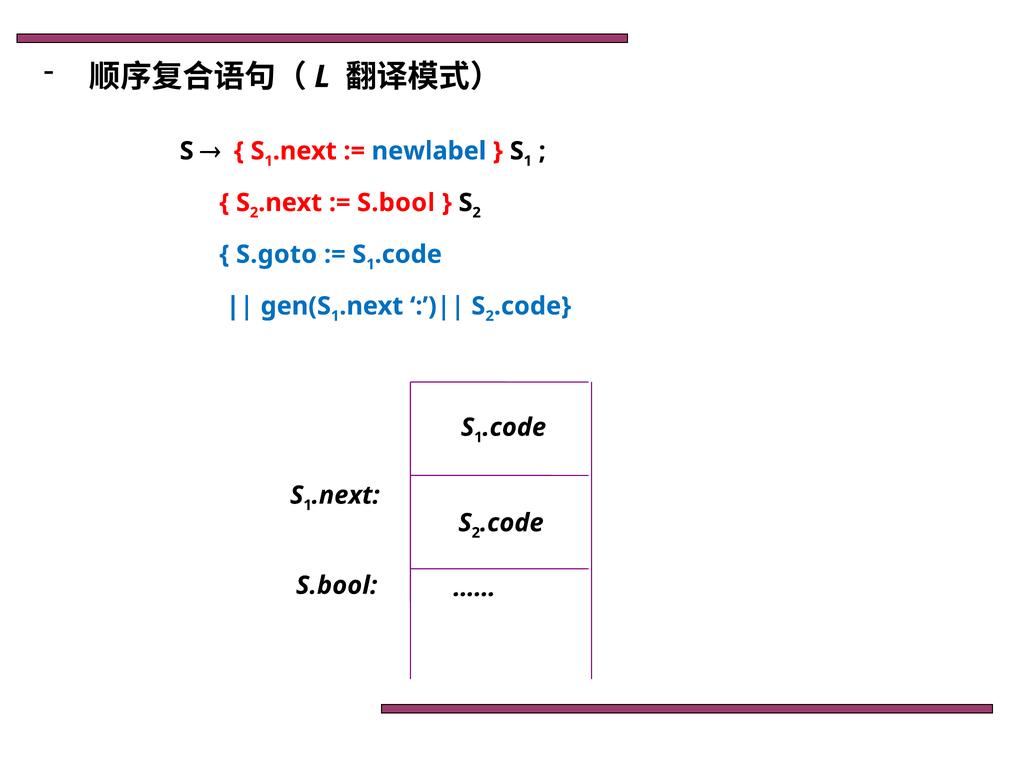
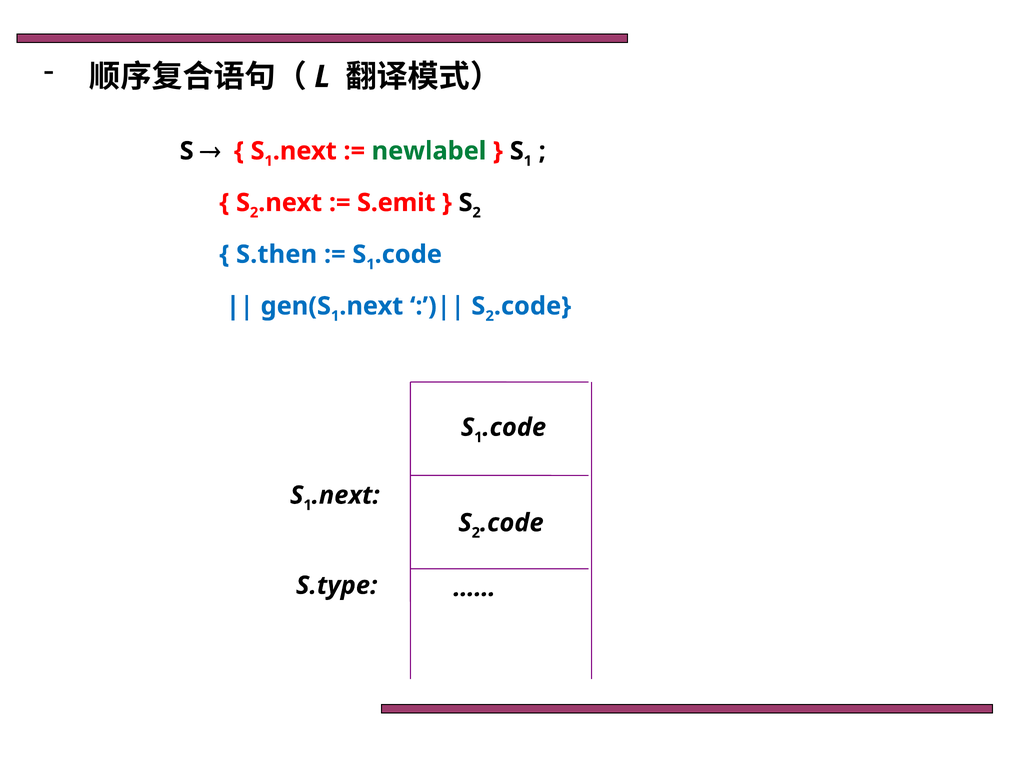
newlabel colour: blue -> green
S.bool at (396, 203): S.bool -> S.emit
S.goto: S.goto -> S.then
S.bool at (337, 585): S.bool -> S.type
